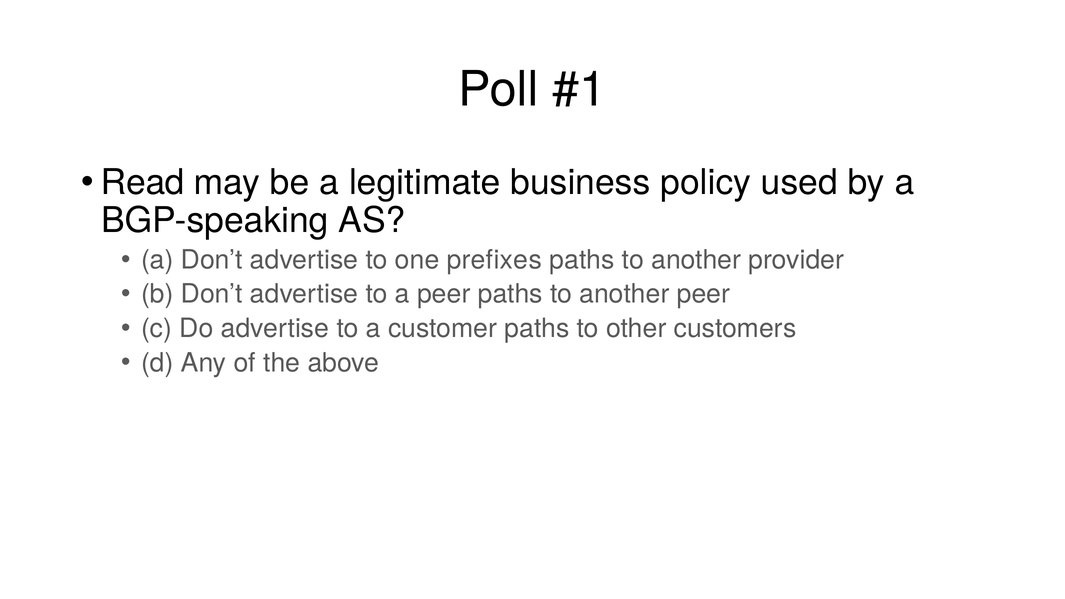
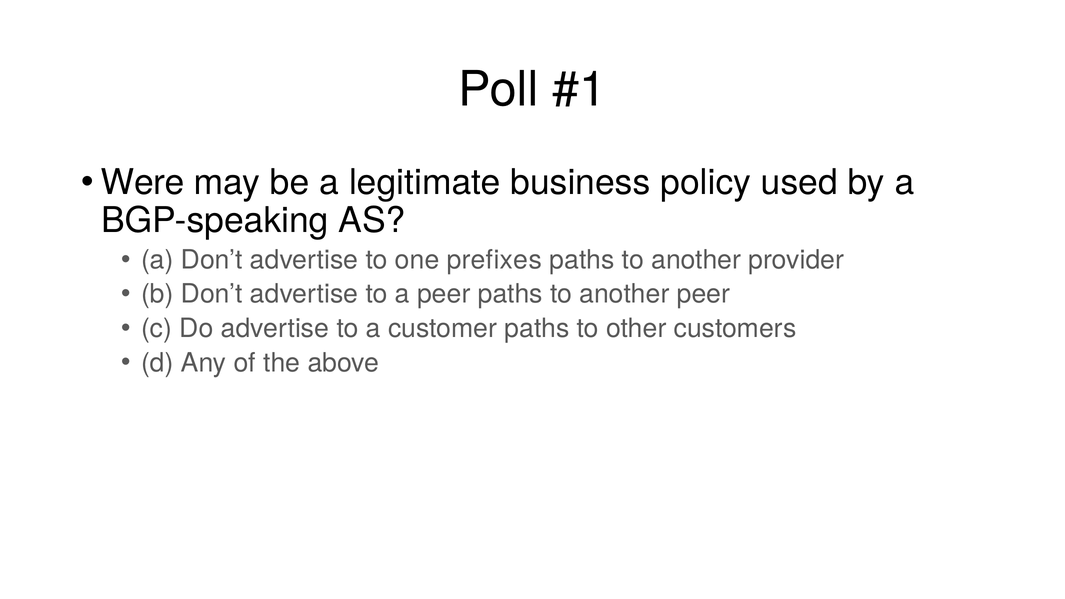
Read: Read -> Were
